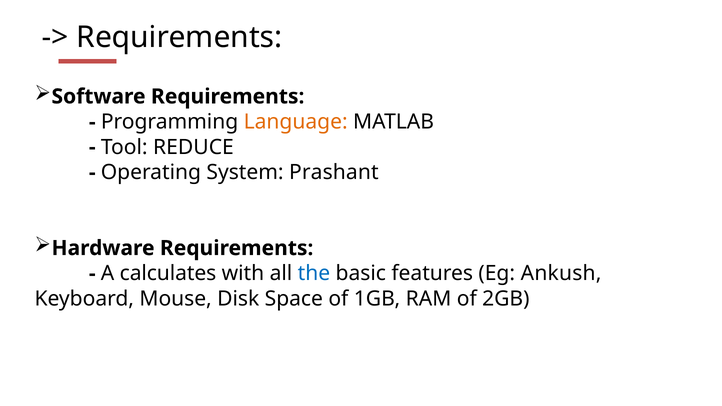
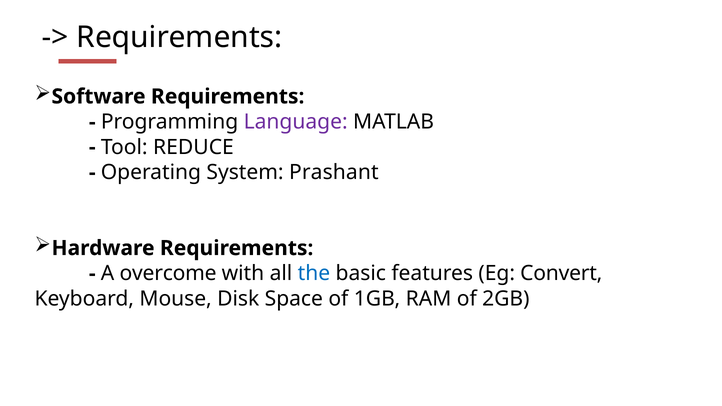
Language colour: orange -> purple
calculates: calculates -> overcome
Ankush: Ankush -> Convert
